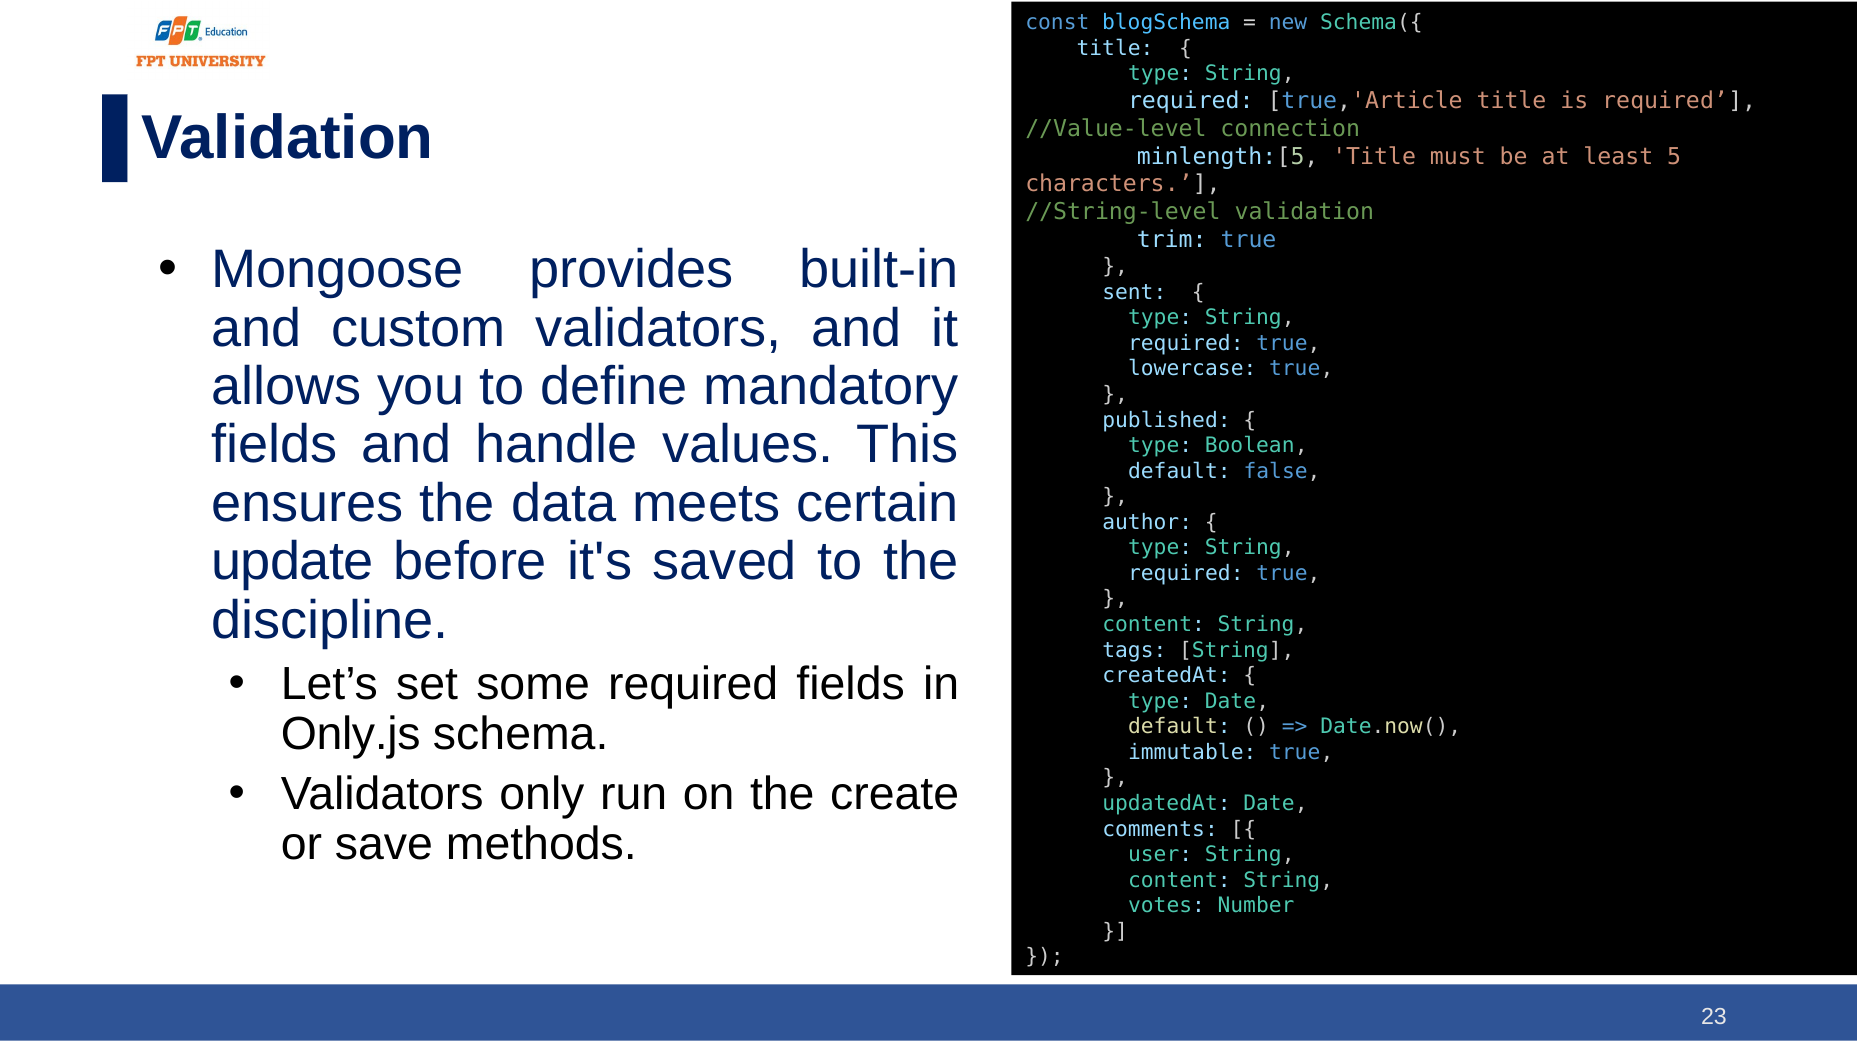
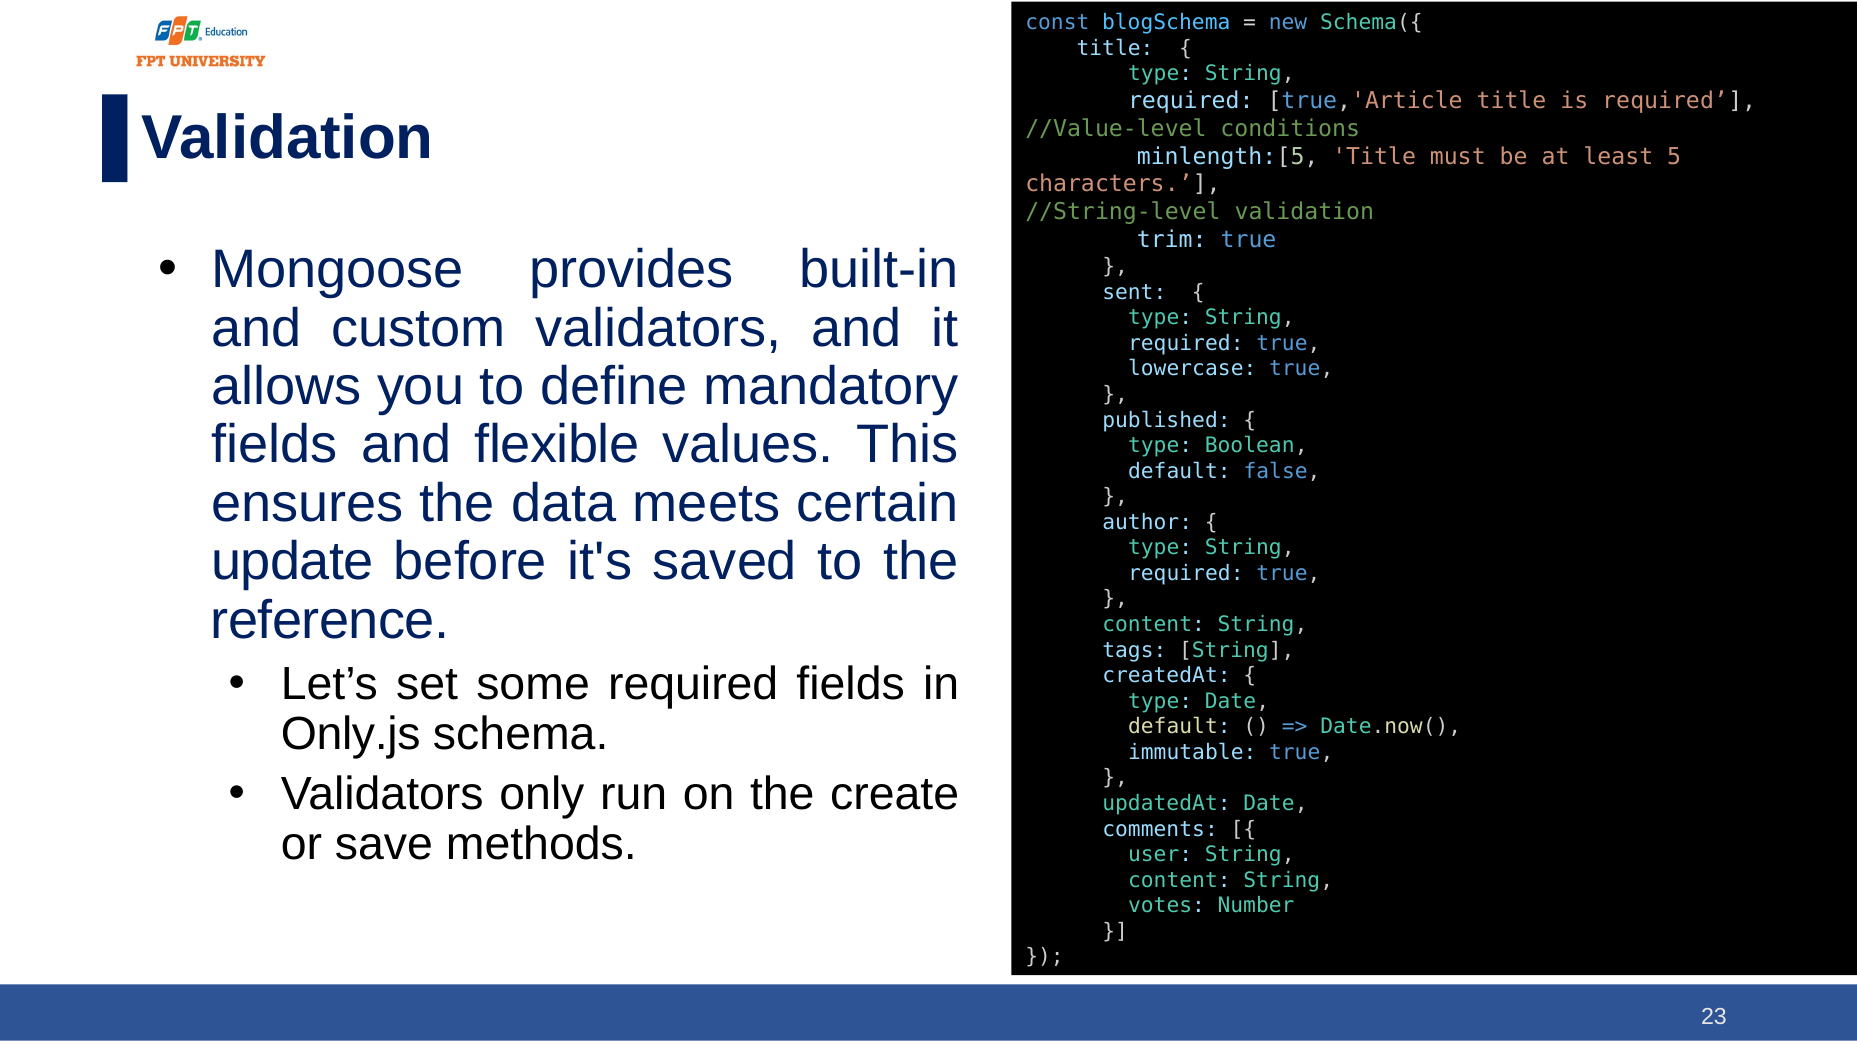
connection: connection -> conditions
handle: handle -> flexible
discipline: discipline -> reference
